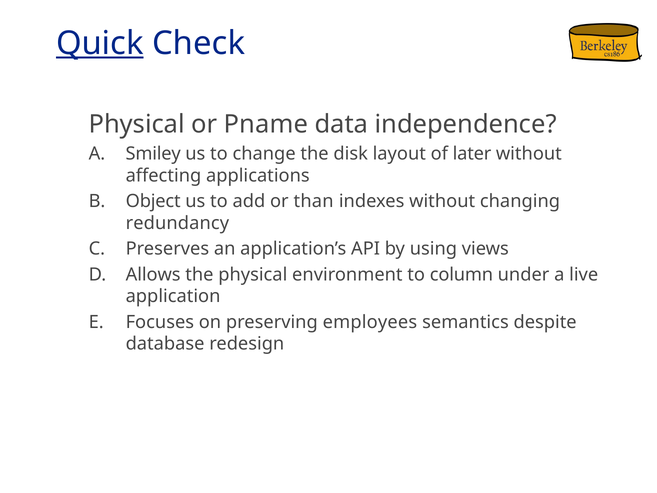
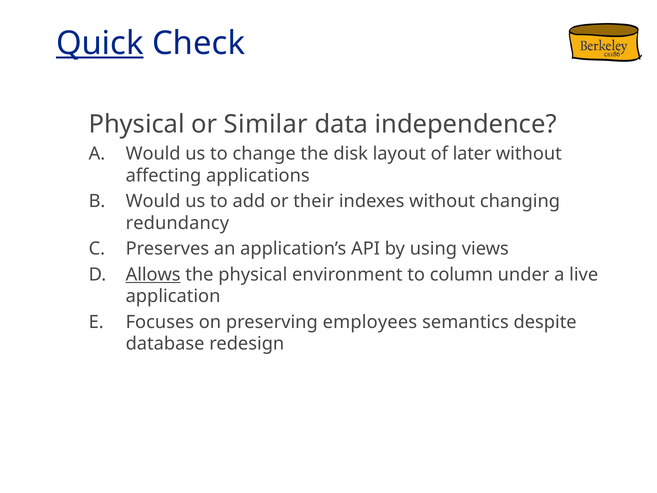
Pname: Pname -> Similar
A Smiley: Smiley -> Would
Object at (153, 201): Object -> Would
than: than -> their
Allows underline: none -> present
